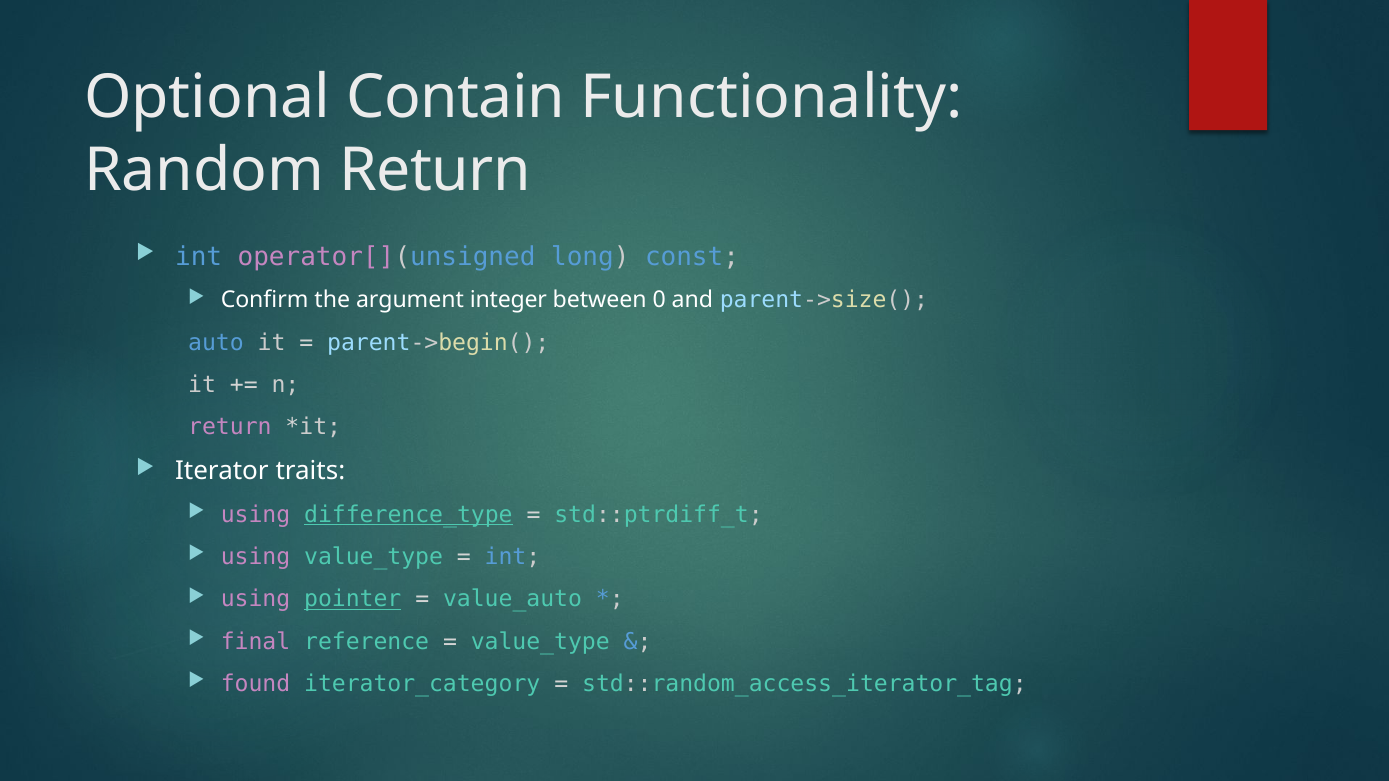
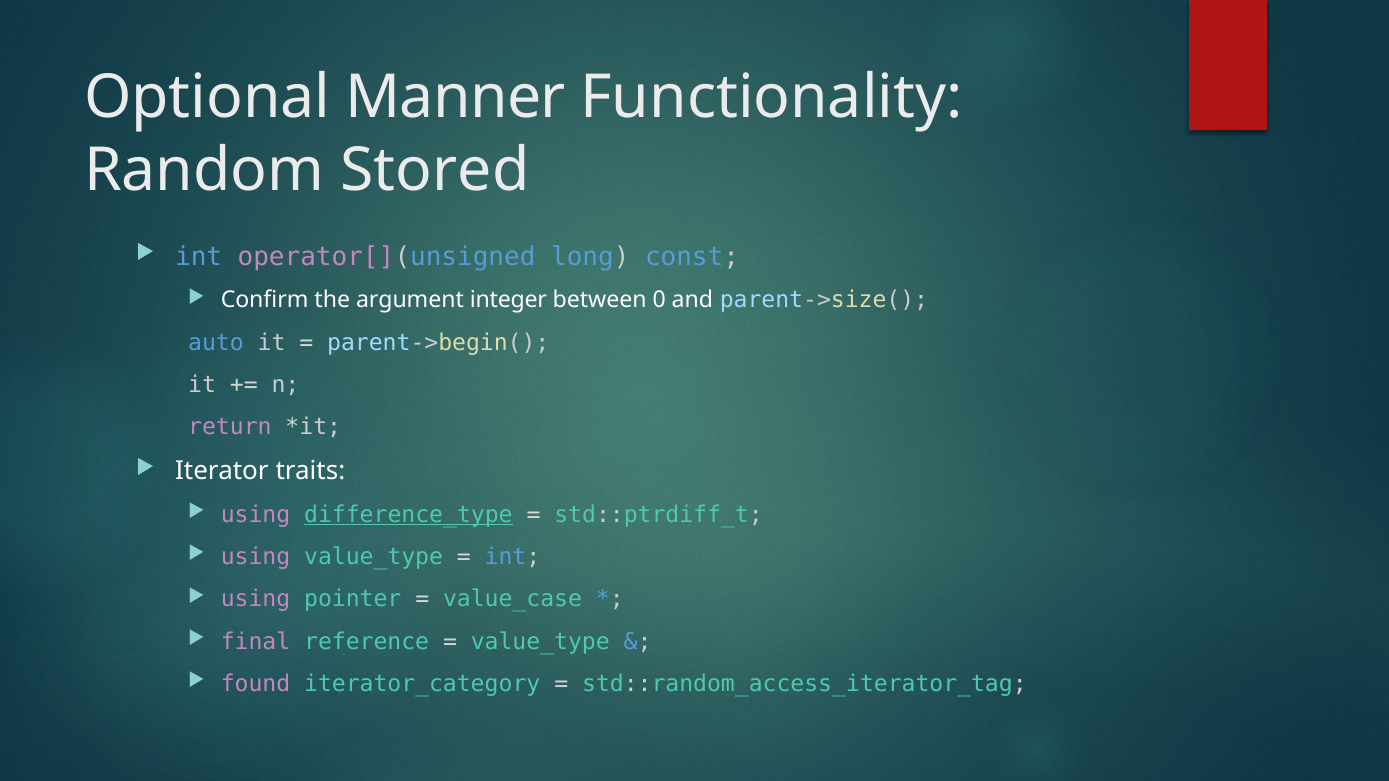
Contain: Contain -> Manner
Random Return: Return -> Stored
pointer underline: present -> none
value_auto: value_auto -> value_case
